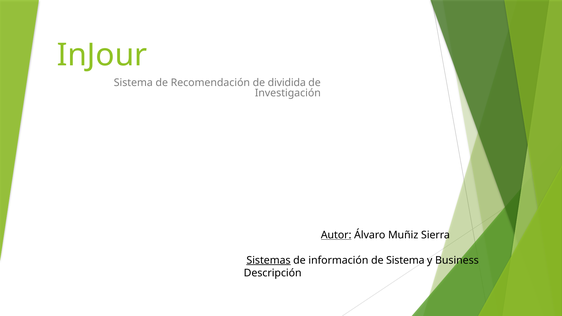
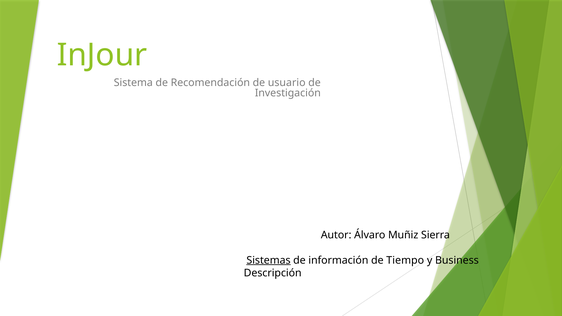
dividida: dividida -> usuario
Autor underline: present -> none
de Sistema: Sistema -> Tiempo
